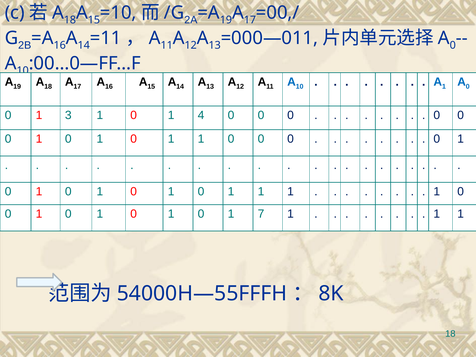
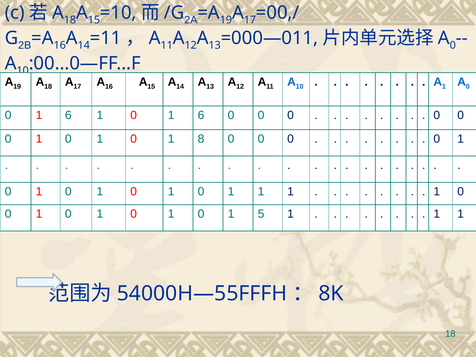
3 at (68, 115): 3 -> 6
1 0 1 4: 4 -> 6
1 at (201, 139): 1 -> 8
7: 7 -> 5
